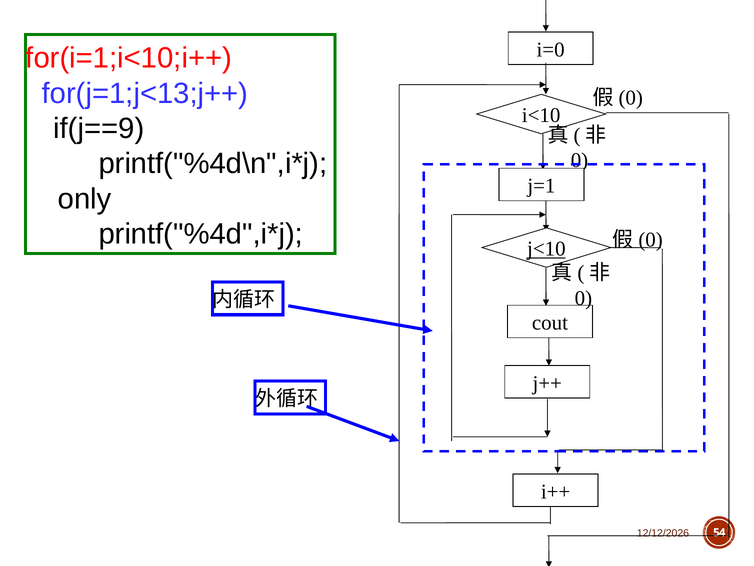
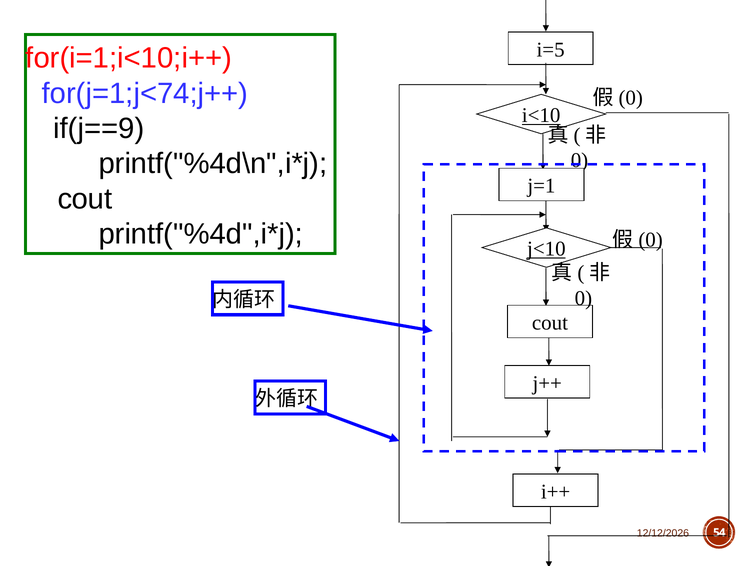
i=0: i=0 -> i=5
for(j=1;j<13;j++: for(j=1;j<13;j++ -> for(j=1;j<74;j++
i<10 underline: none -> present
only at (85, 199): only -> cout
